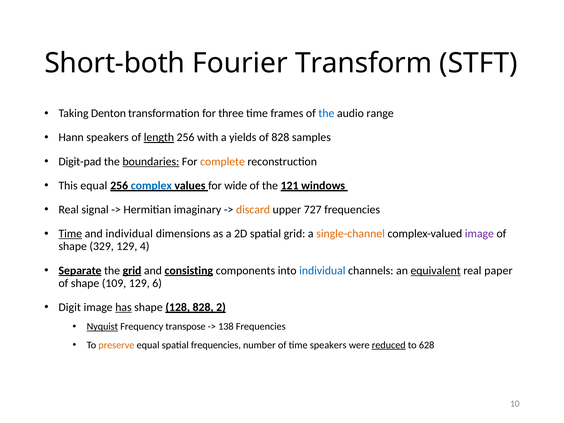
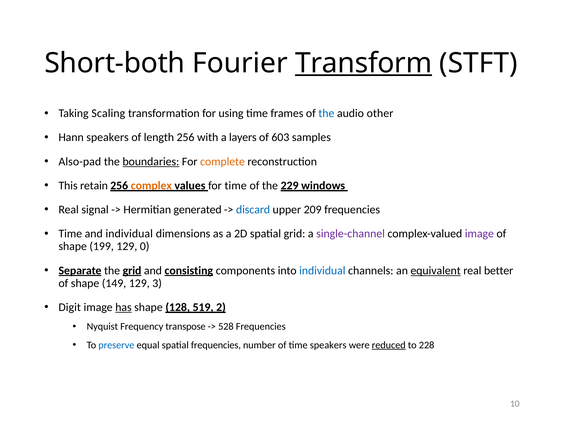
Transform underline: none -> present
Denton: Denton -> Scaling
three: three -> using
range: range -> other
length underline: present -> none
yields: yields -> layers
of 828: 828 -> 603
Digit-pad: Digit-pad -> Also-pad
This equal: equal -> retain
complex colour: blue -> orange
for wide: wide -> time
121: 121 -> 229
imaginary: imaginary -> generated
discard colour: orange -> blue
727: 727 -> 209
Time at (70, 234) underline: present -> none
single-channel colour: orange -> purple
329: 329 -> 199
4: 4 -> 0
paper: paper -> better
109: 109 -> 149
6: 6 -> 3
128 828: 828 -> 519
Nyquist underline: present -> none
138: 138 -> 528
preserve colour: orange -> blue
628: 628 -> 228
